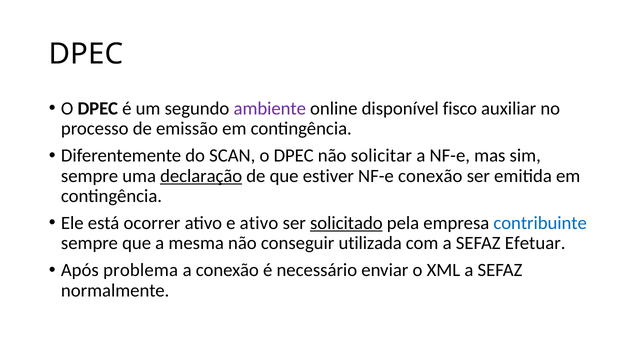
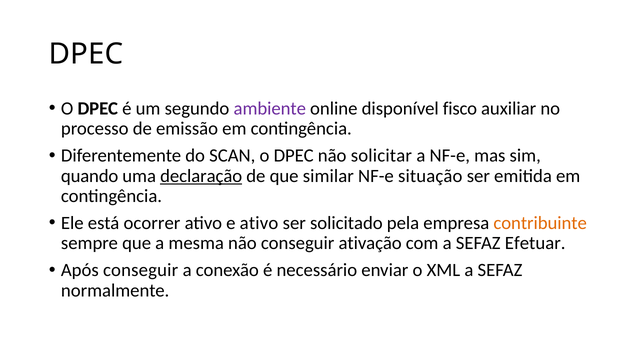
sempre at (90, 176): sempre -> quando
estiver: estiver -> similar
NF-e conexão: conexão -> situação
solicitado underline: present -> none
contribuinte colour: blue -> orange
utilizada: utilizada -> ativação
Após problema: problema -> conseguir
